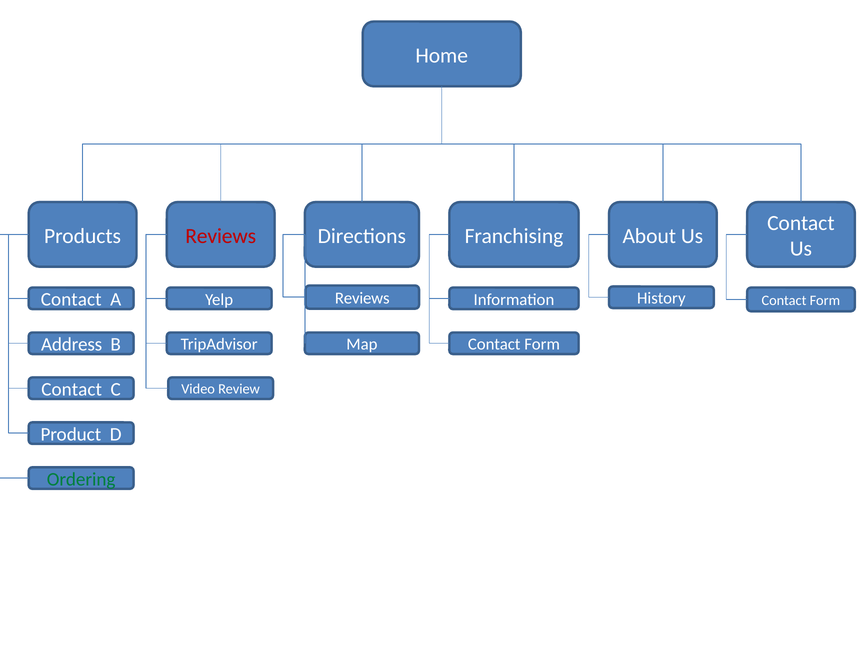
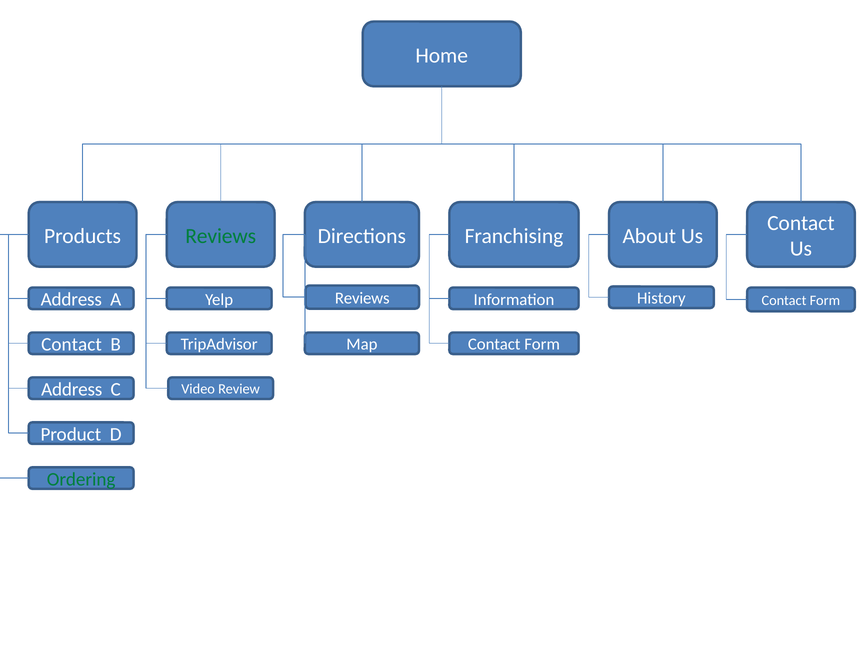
Reviews at (221, 236) colour: red -> green
Contact at (71, 299): Contact -> Address
Address at (72, 344): Address -> Contact
Contact at (72, 389): Contact -> Address
